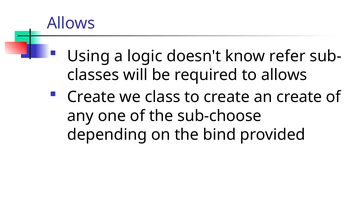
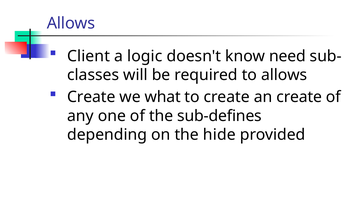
Using: Using -> Client
refer: refer -> need
class: class -> what
sub-choose: sub-choose -> sub-defines
bind: bind -> hide
